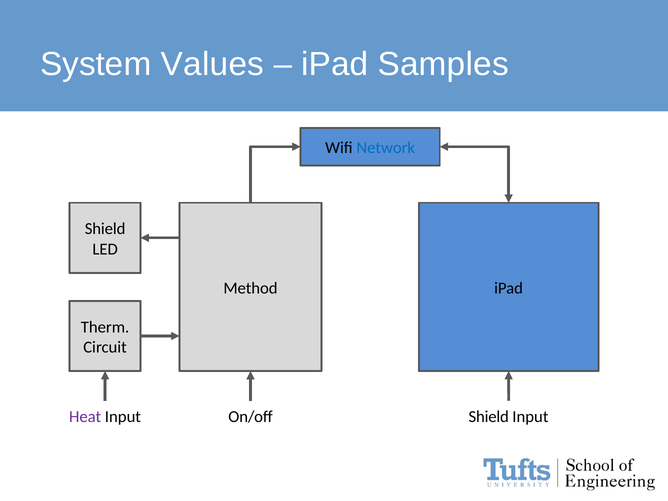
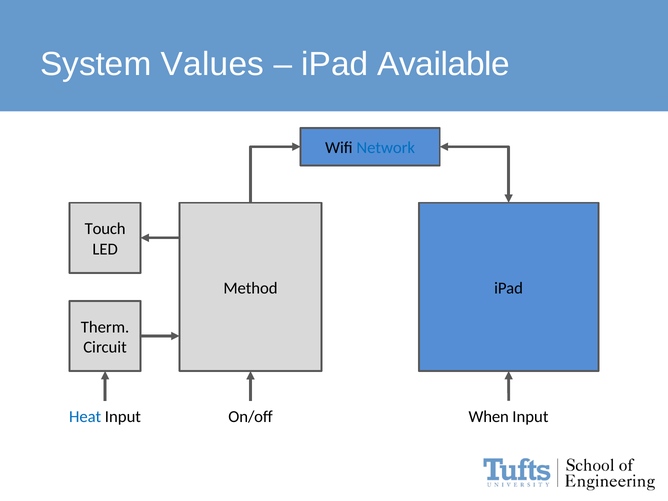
Samples: Samples -> Available
Shield at (105, 229): Shield -> Touch
Heat colour: purple -> blue
Input Shield: Shield -> When
